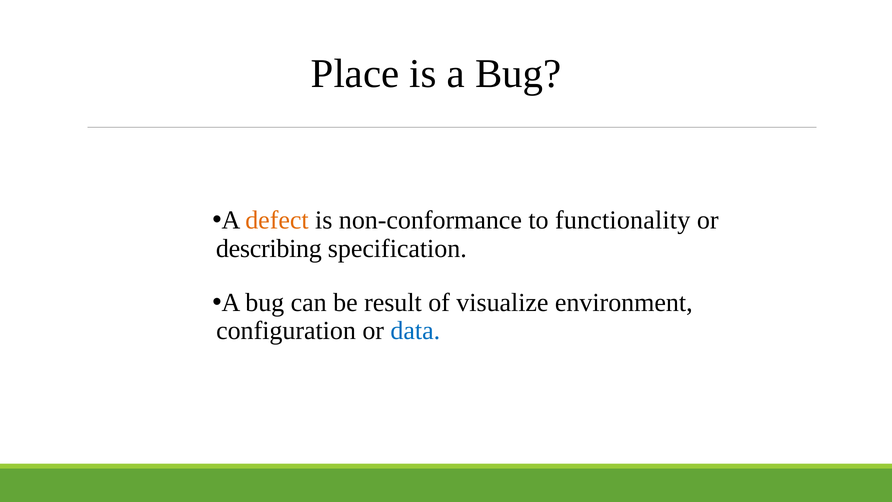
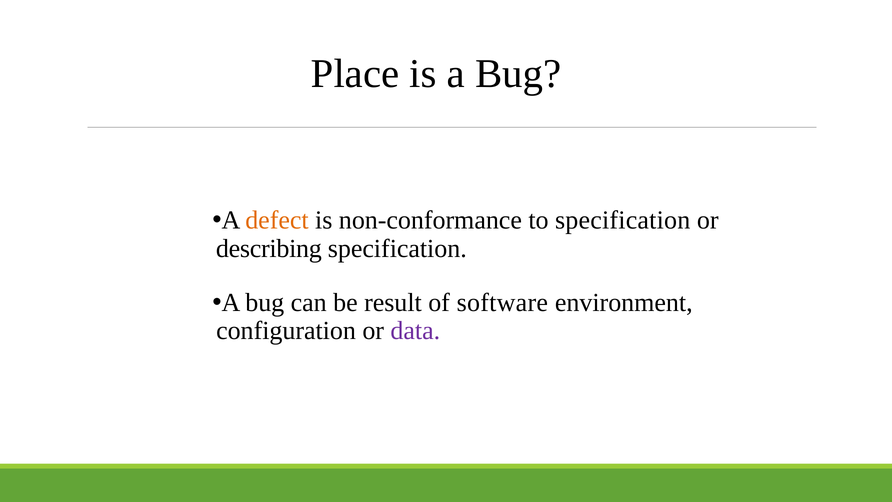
to functionality: functionality -> specification
visualize: visualize -> software
data colour: blue -> purple
